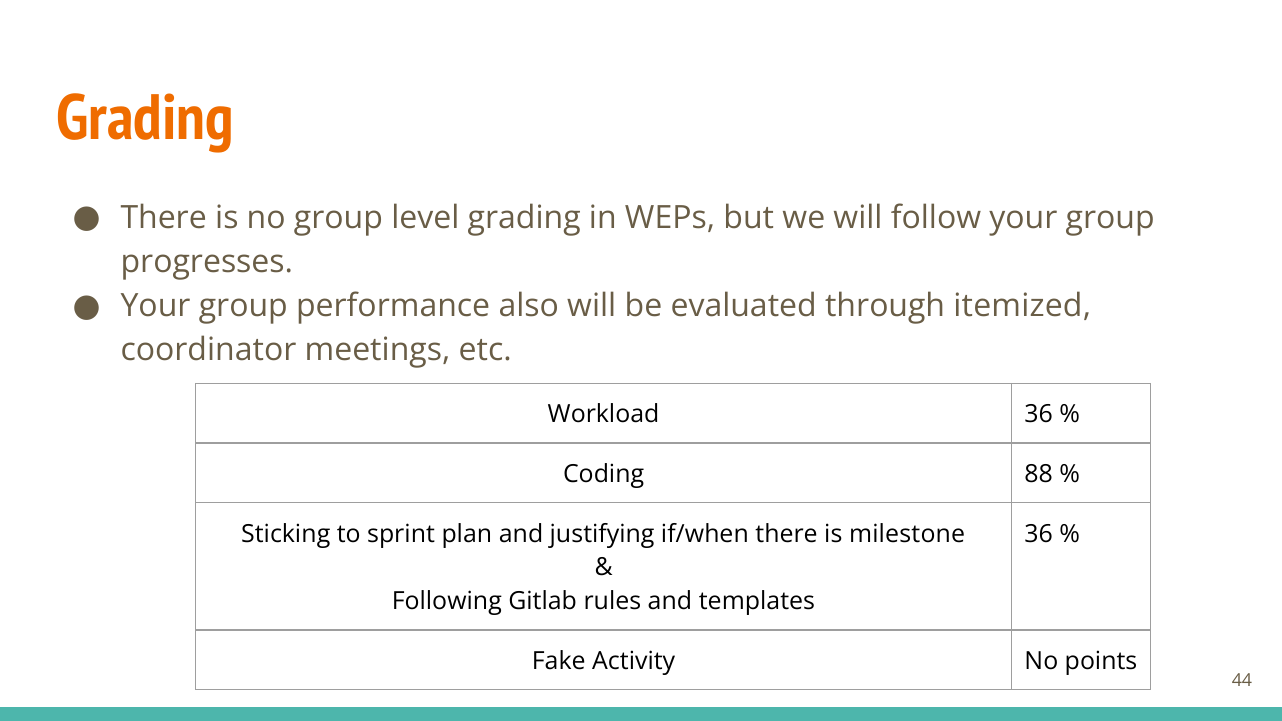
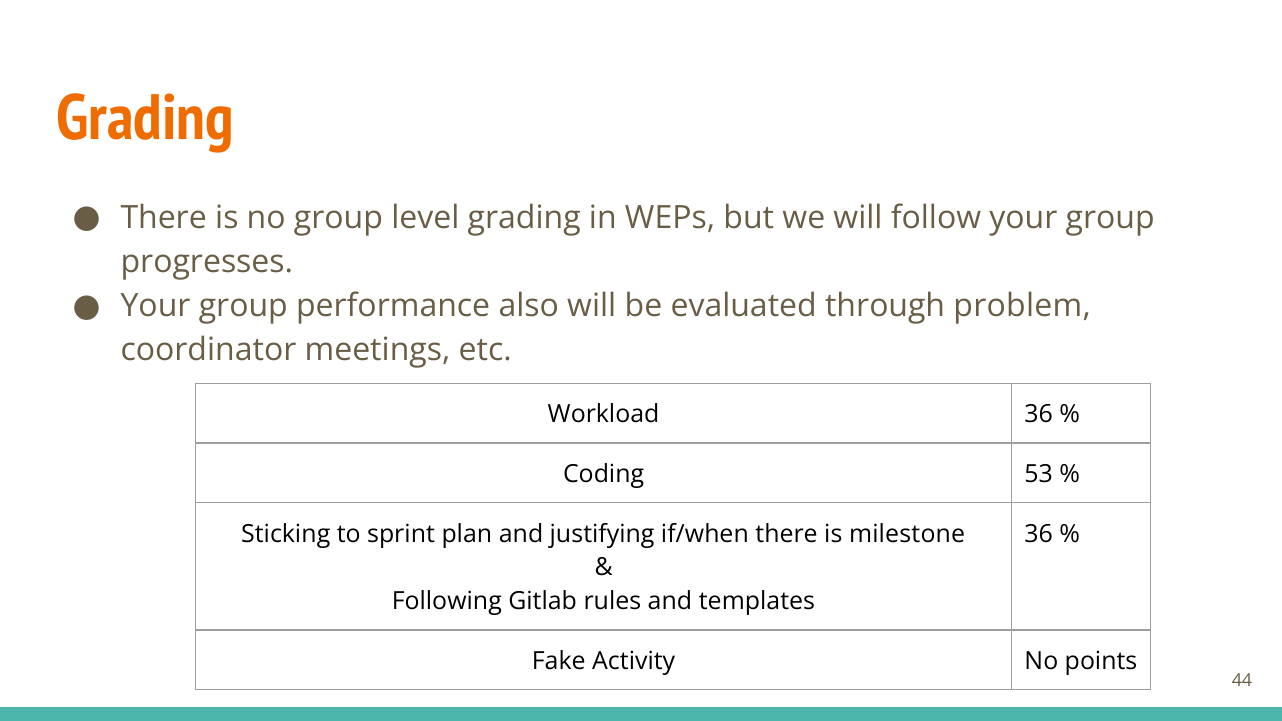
itemized: itemized -> problem
88: 88 -> 53
